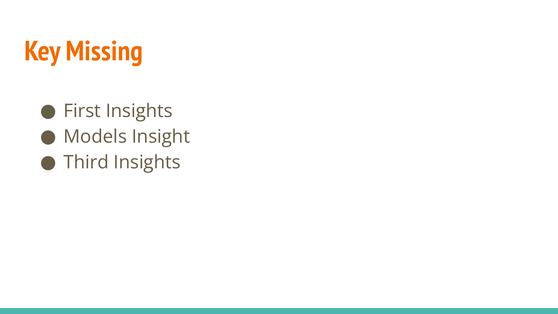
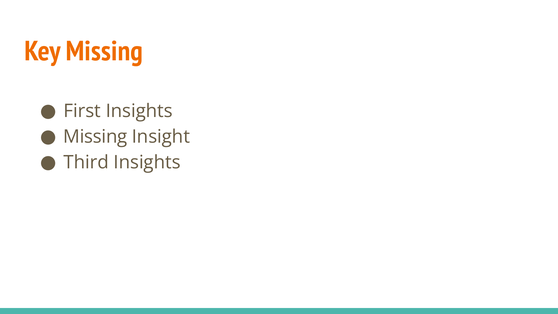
Models at (95, 137): Models -> Missing
